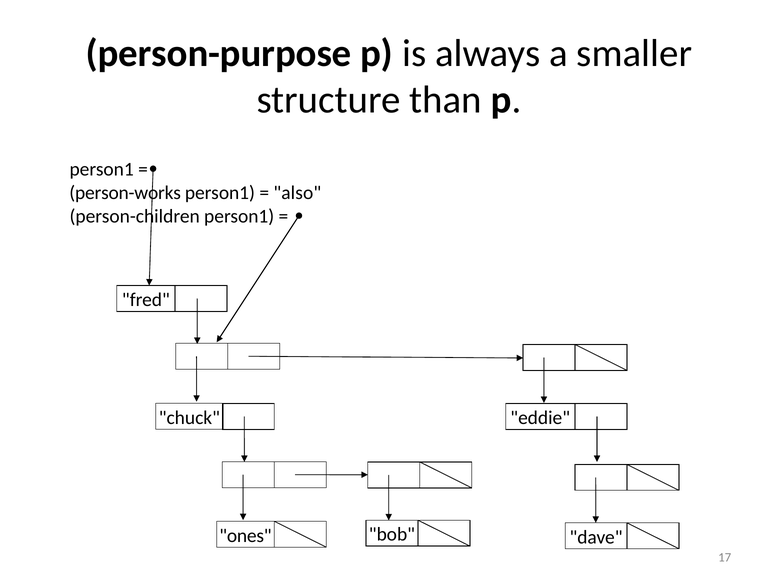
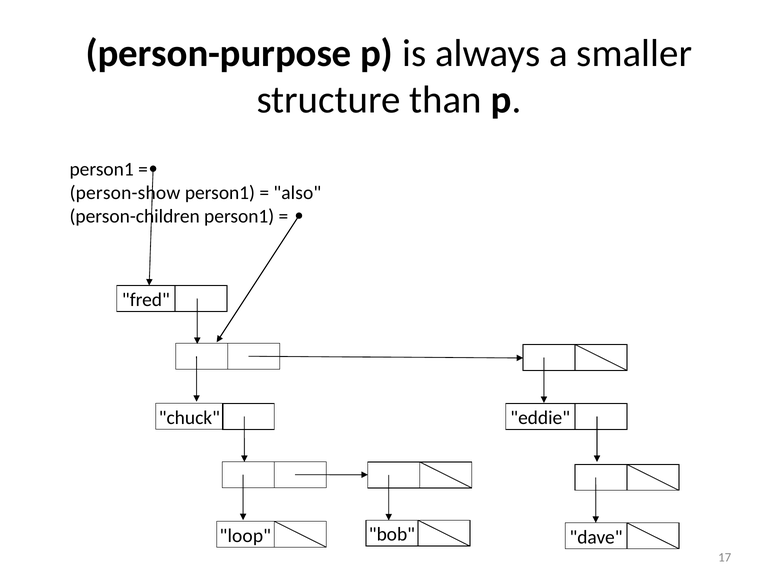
person-works: person-works -> person-show
ones: ones -> loop
